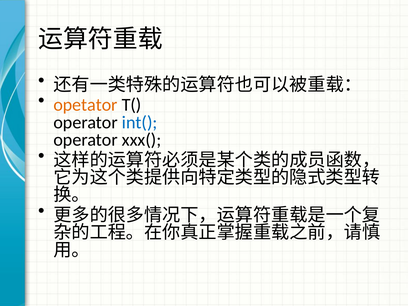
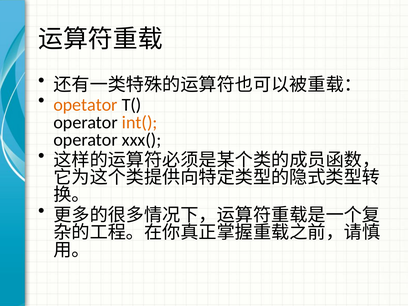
int( colour: blue -> orange
